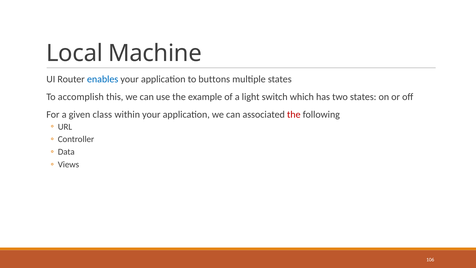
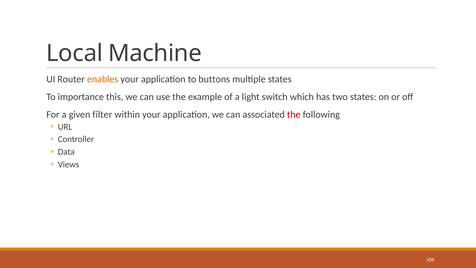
enables colour: blue -> orange
accomplish: accomplish -> importance
class: class -> filter
